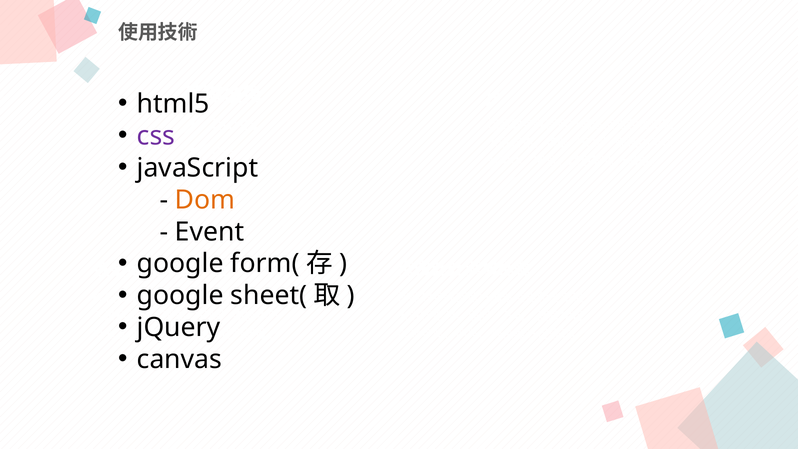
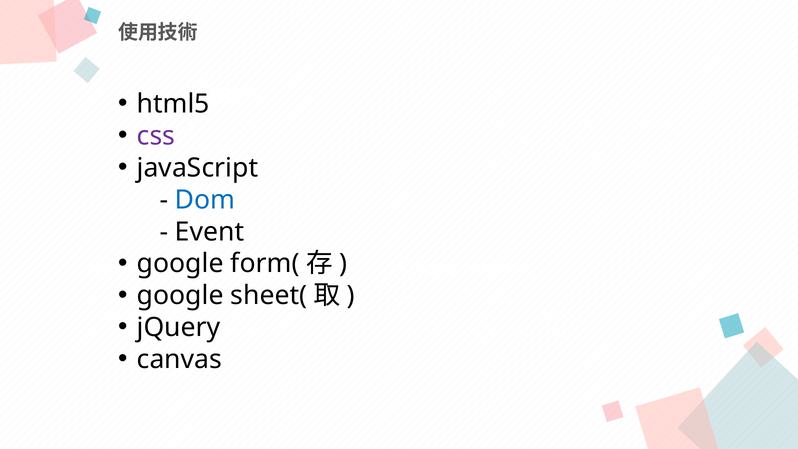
Dom colour: orange -> blue
